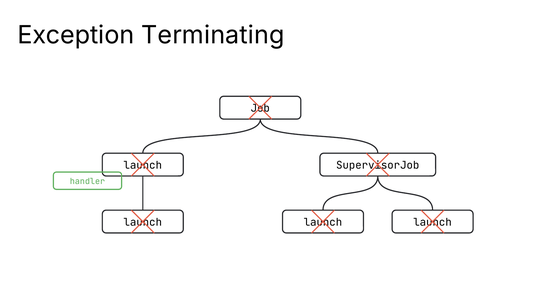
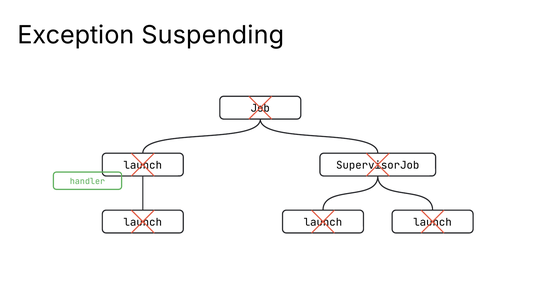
Terminating: Terminating -> Suspending
